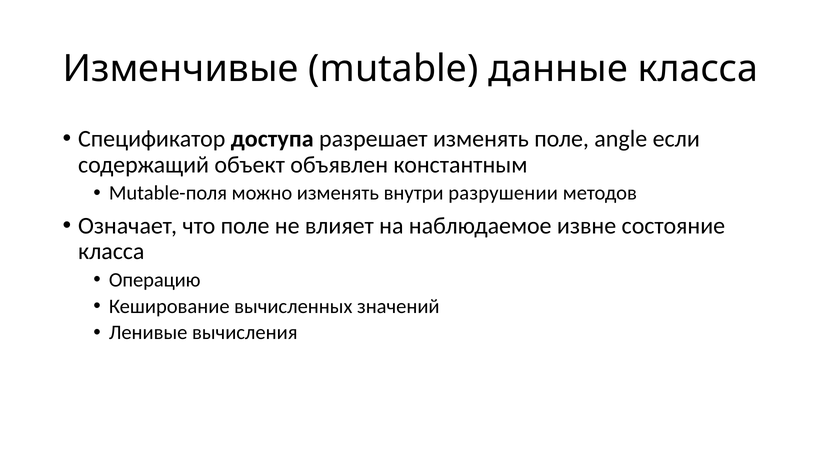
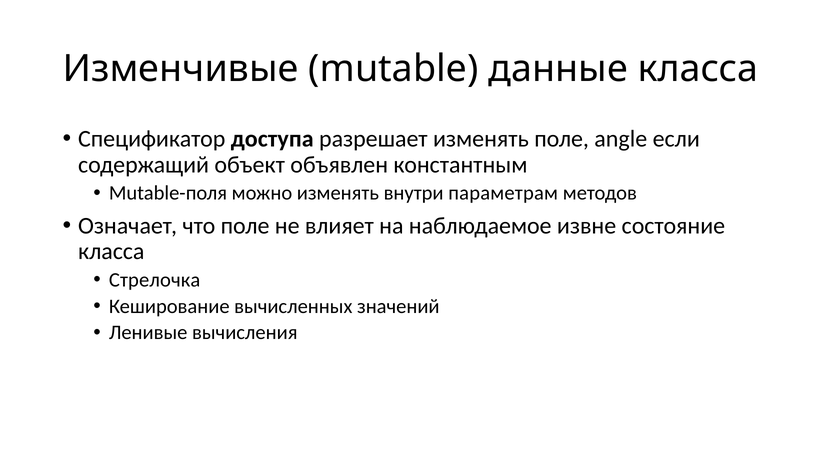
разрушении: разрушении -> параметрам
Операцию: Операцию -> Стрелочка
